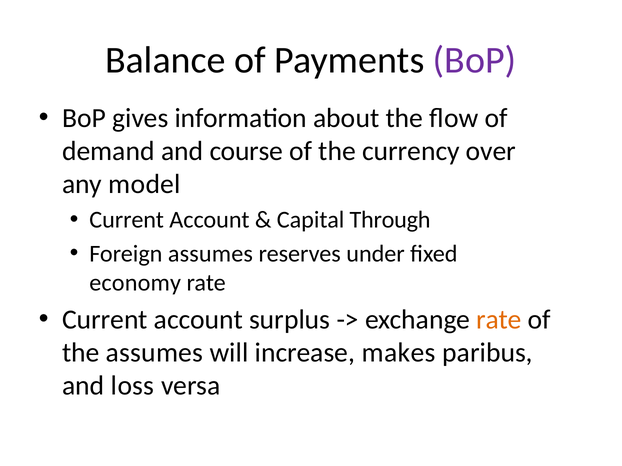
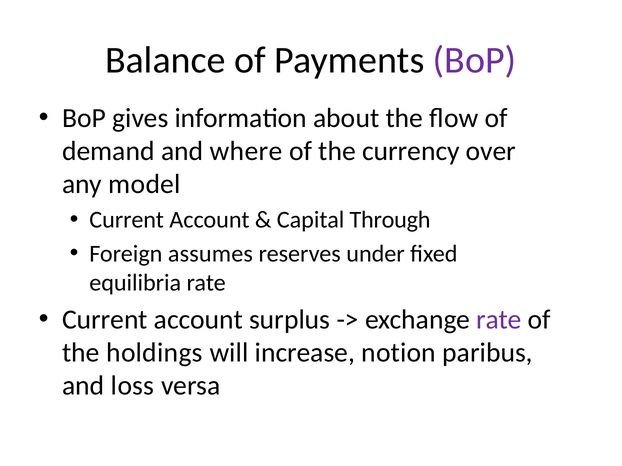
course: course -> where
economy: economy -> equilibria
rate at (499, 320) colour: orange -> purple
the assumes: assumes -> holdings
makes: makes -> notion
